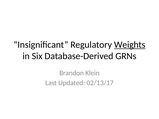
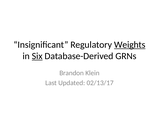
Six underline: none -> present
